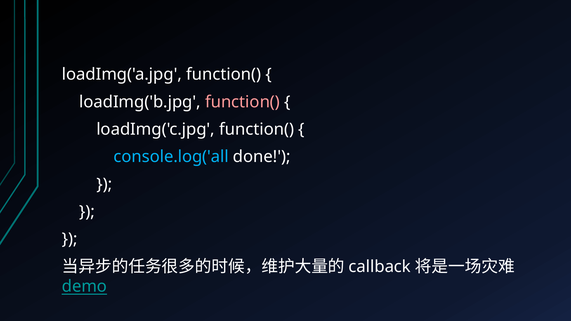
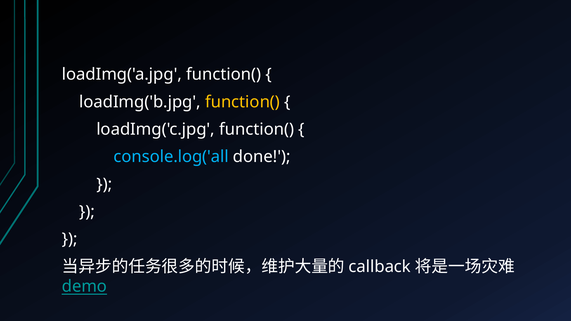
function( at (242, 102) colour: pink -> yellow
